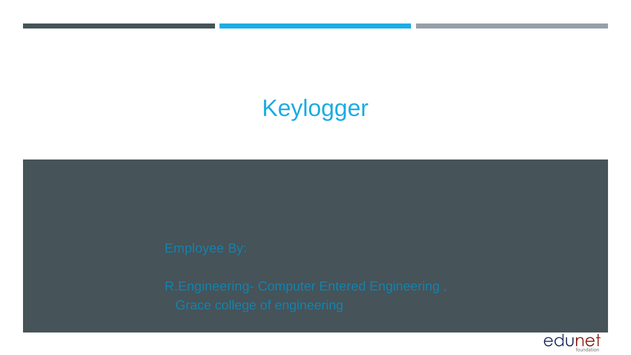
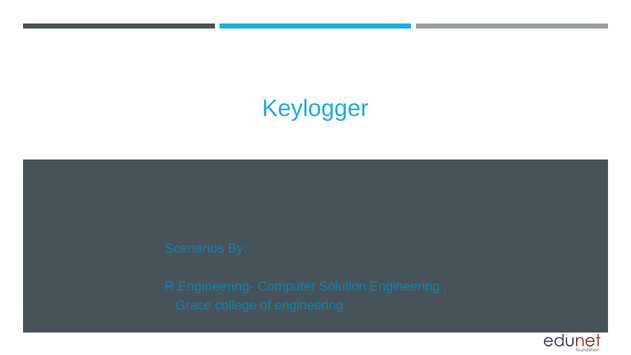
Employee: Employee -> Scenarios
Entered: Entered -> Solution
